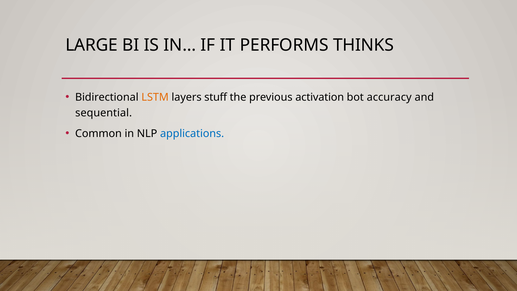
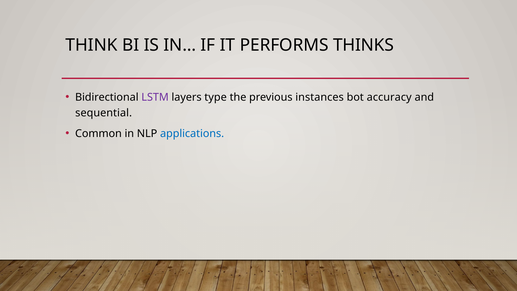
LARGE: LARGE -> THINK
LSTM colour: orange -> purple
stuff: stuff -> type
activation: activation -> instances
